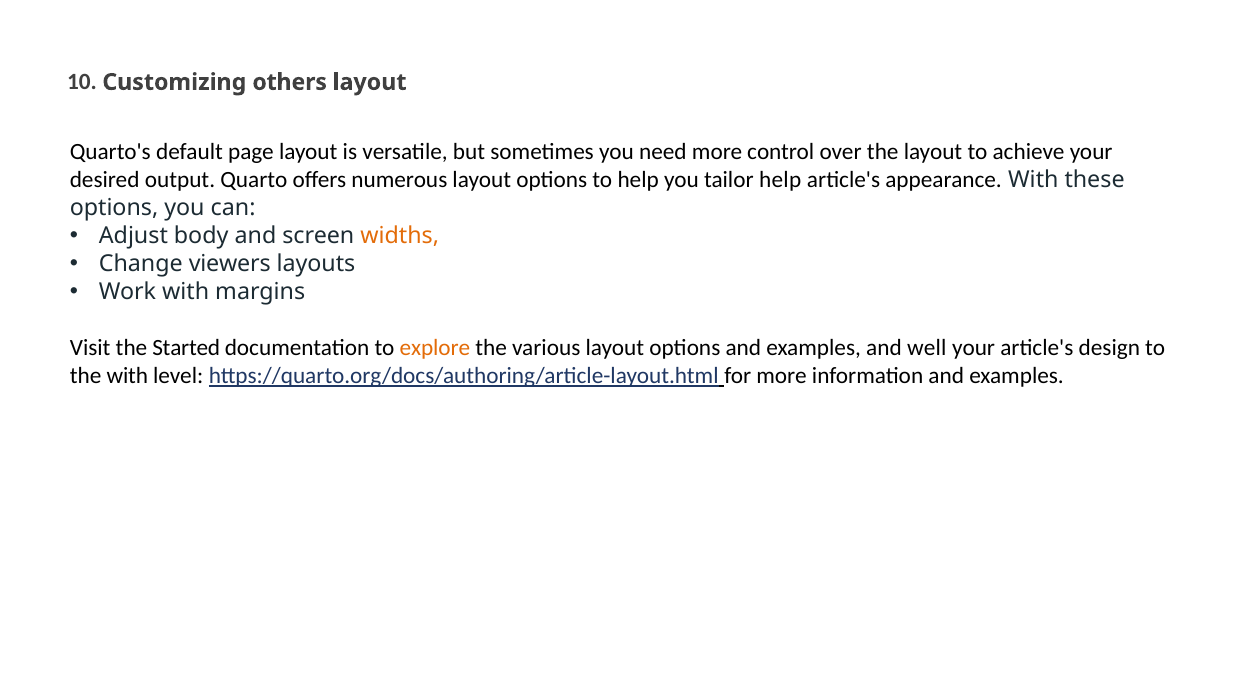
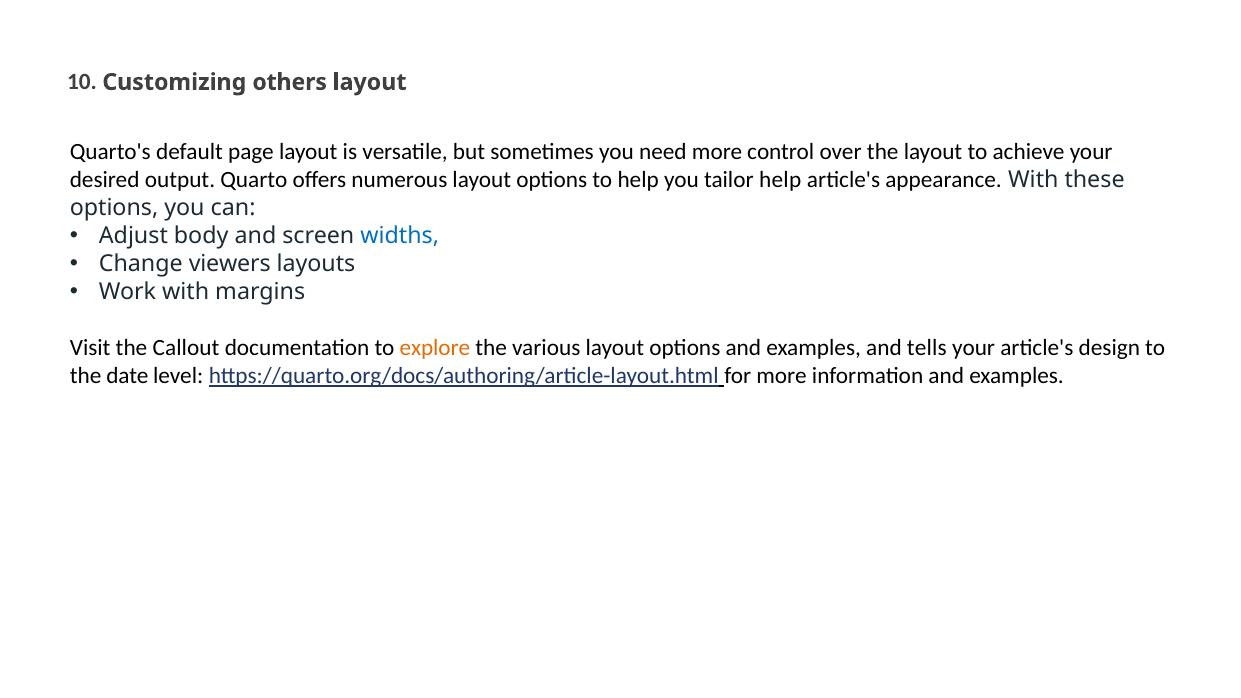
widths colour: orange -> blue
Started: Started -> Callout
well: well -> tells
the with: with -> date
